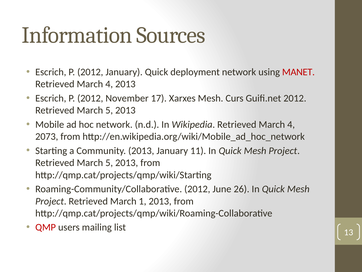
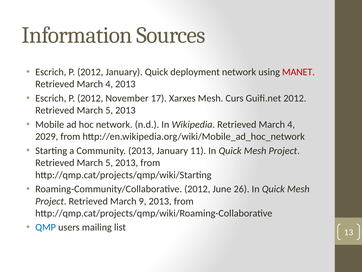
2073: 2073 -> 2029
1: 1 -> 9
QMP colour: red -> blue
